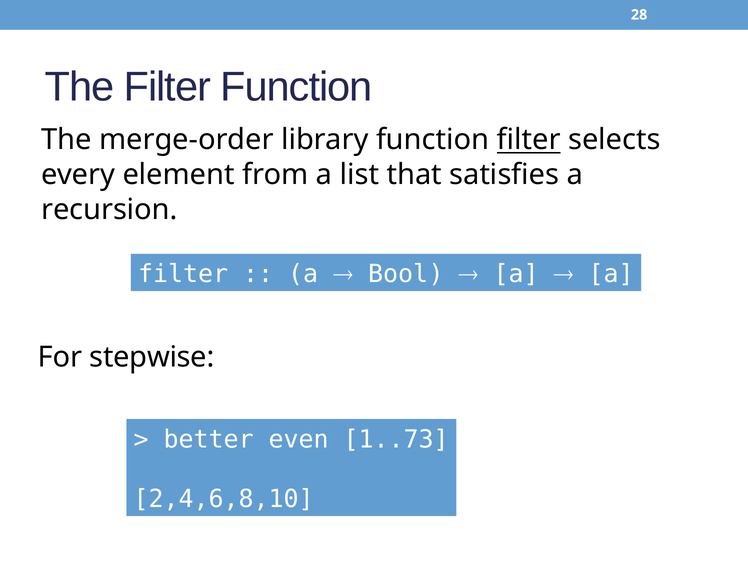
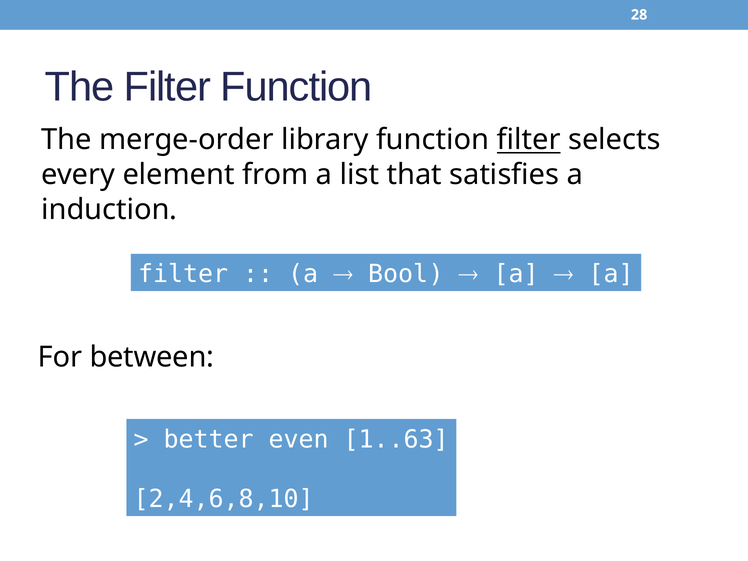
recursion: recursion -> induction
stepwise: stepwise -> between
1..73: 1..73 -> 1..63
